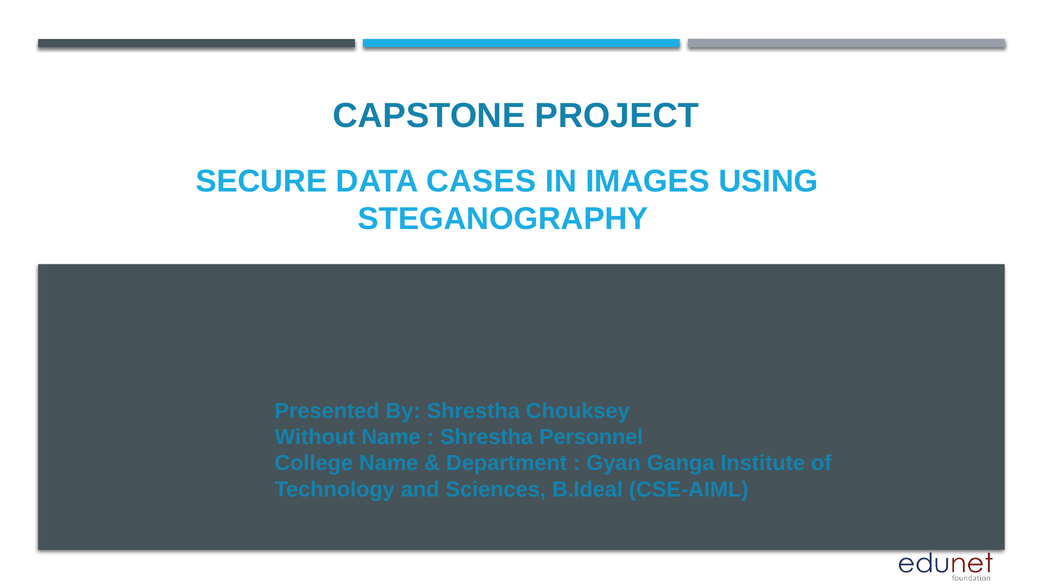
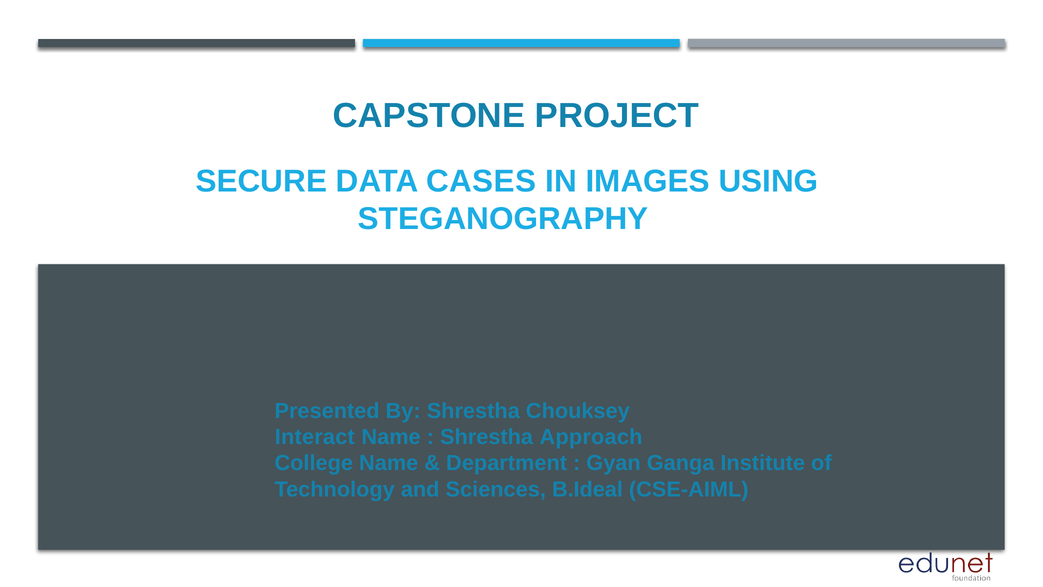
Without: Without -> Interact
Personnel: Personnel -> Approach
